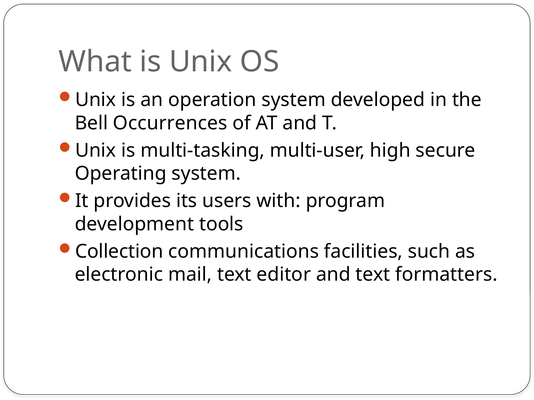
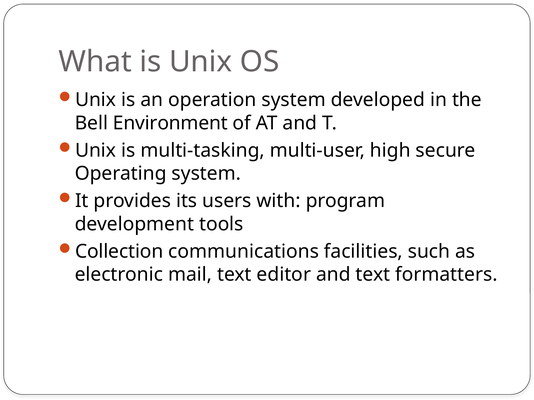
Occurrences: Occurrences -> Environment
